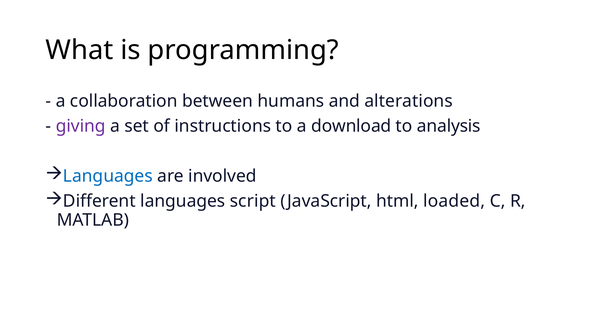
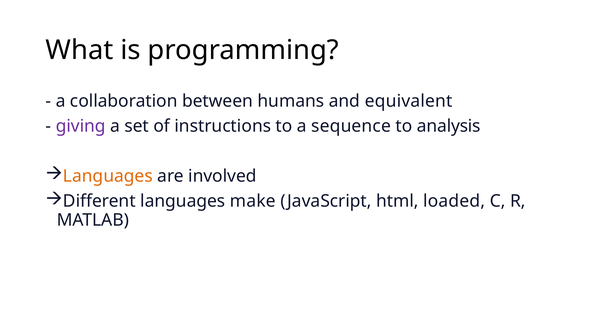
alterations: alterations -> equivalent
download: download -> sequence
Languages at (108, 176) colour: blue -> orange
script: script -> make
